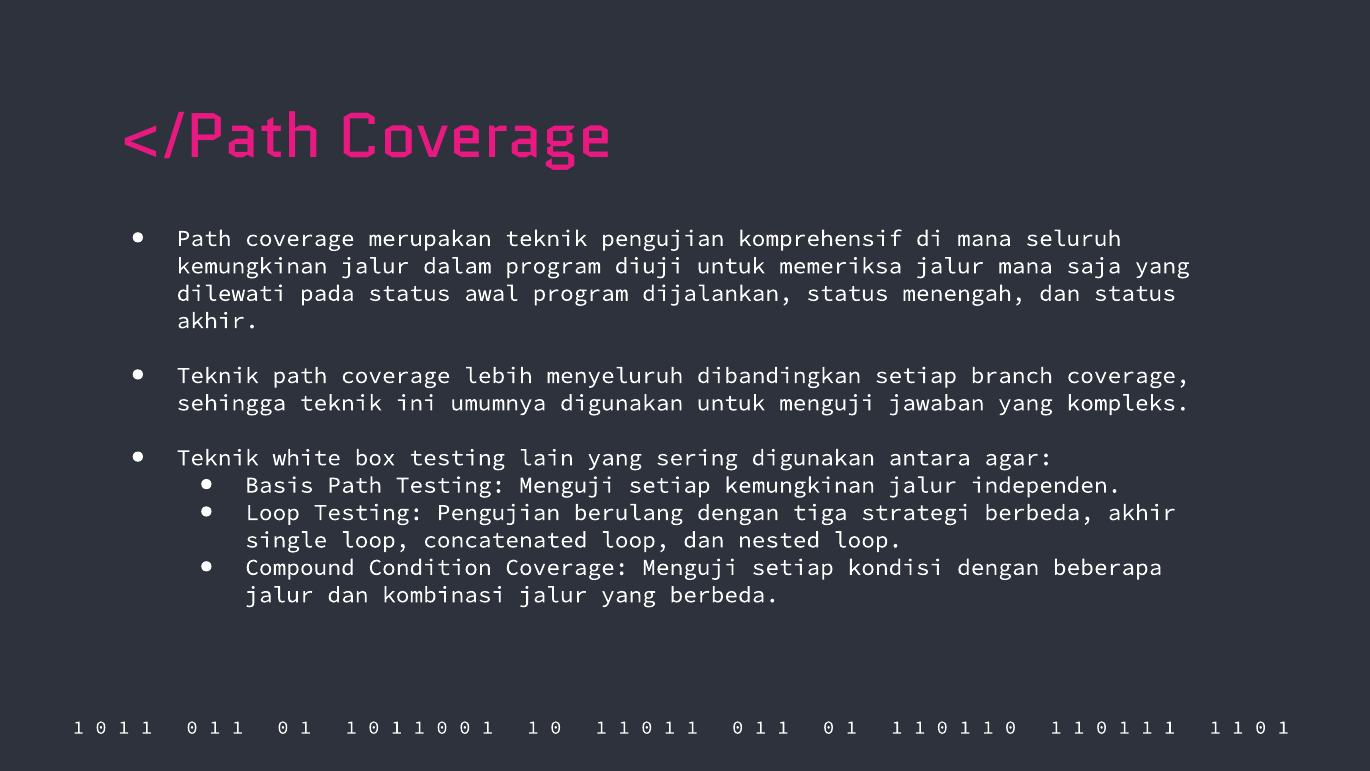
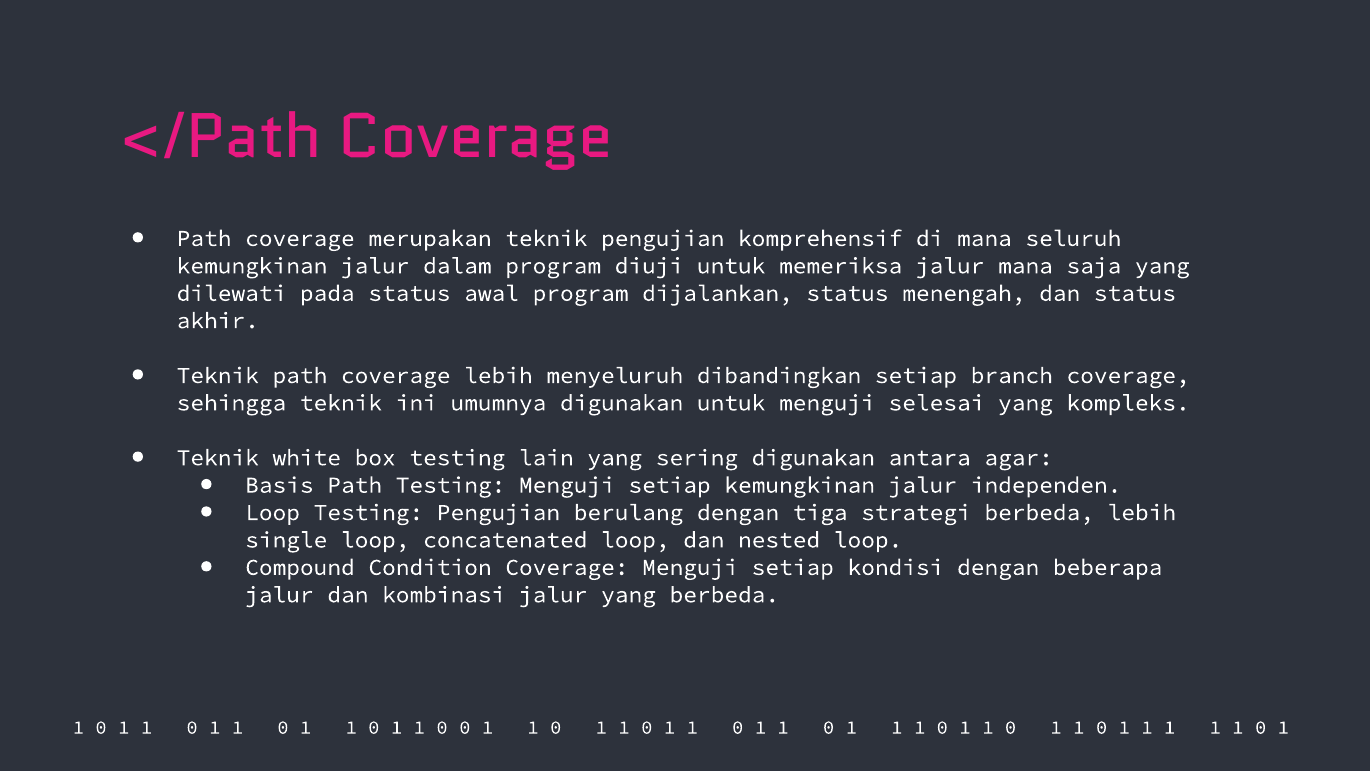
jawaban: jawaban -> selesai
berbeda akhir: akhir -> lebih
